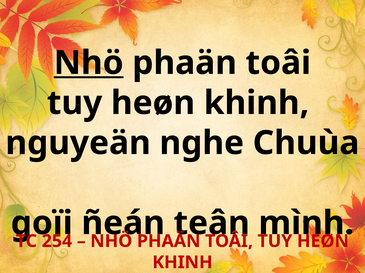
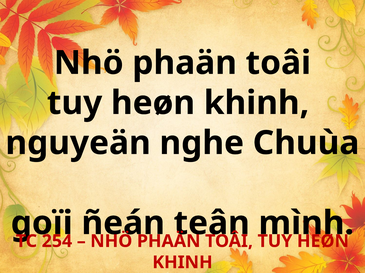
Nhö at (89, 63) underline: present -> none
